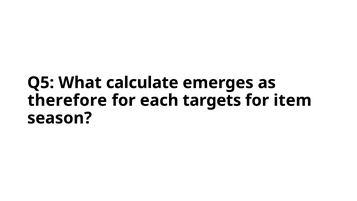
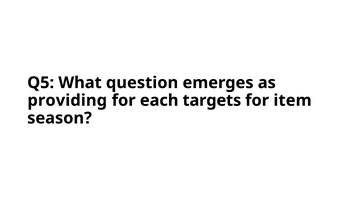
calculate: calculate -> question
therefore: therefore -> providing
